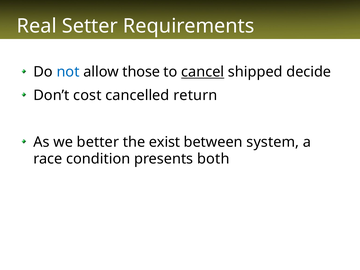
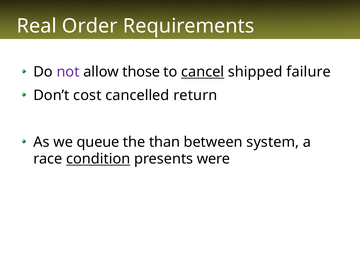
Setter: Setter -> Order
not colour: blue -> purple
decide: decide -> failure
better: better -> queue
exist: exist -> than
condition underline: none -> present
both: both -> were
